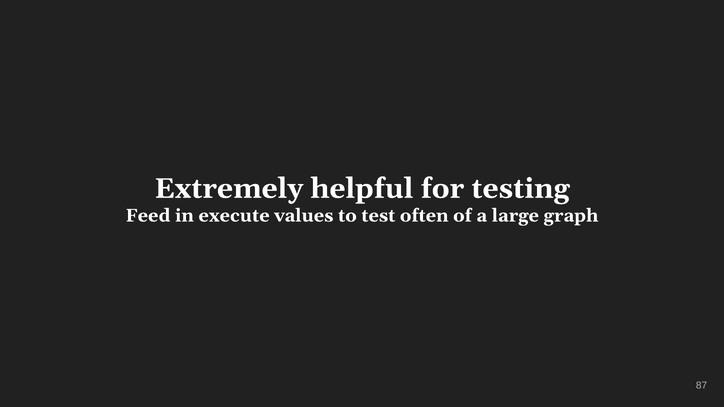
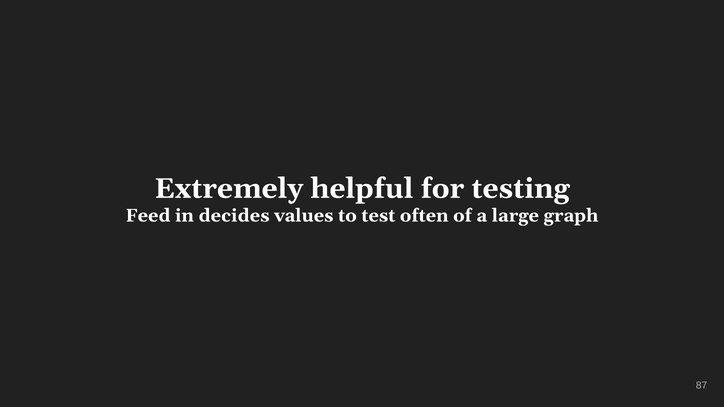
execute: execute -> decides
